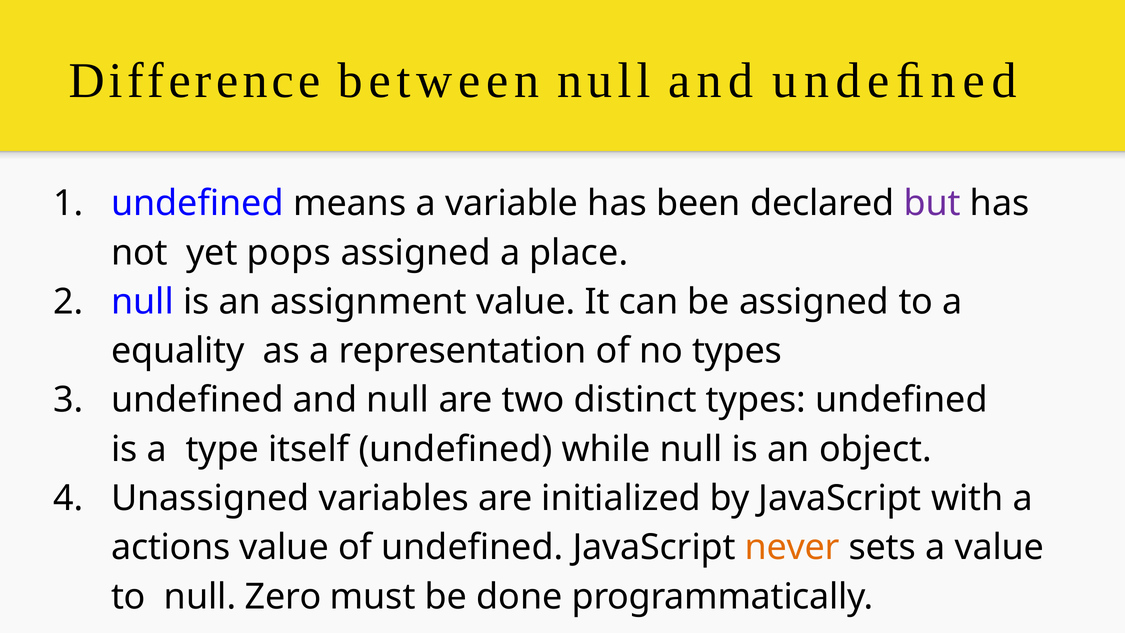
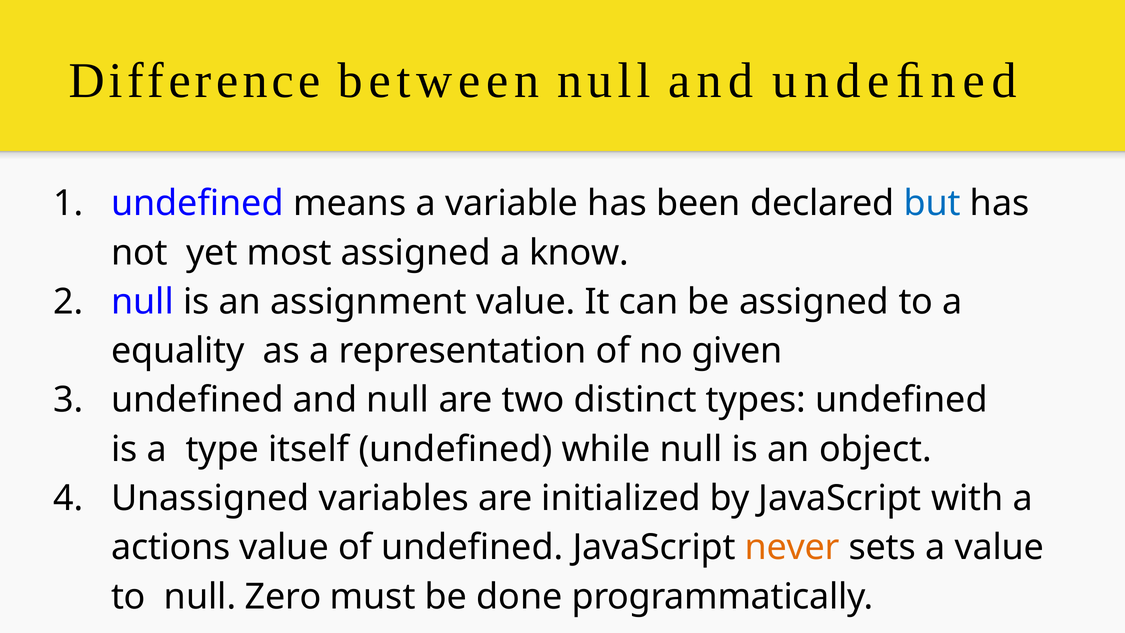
but colour: purple -> blue
pops: pops -> most
place: place -> know
no types: types -> given
